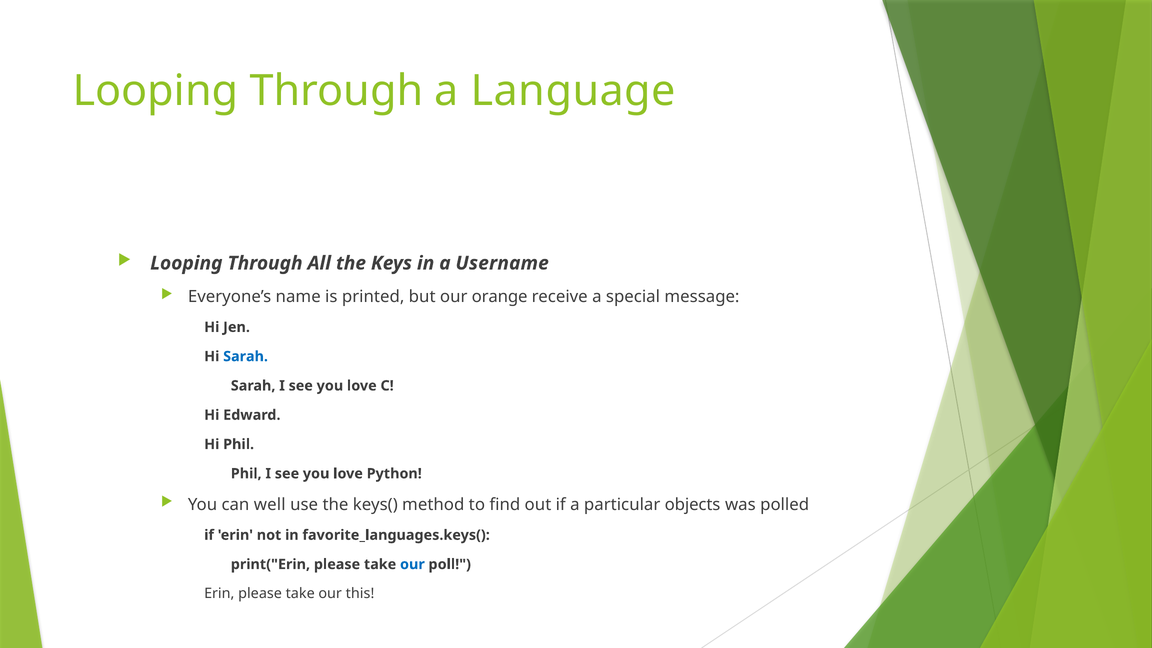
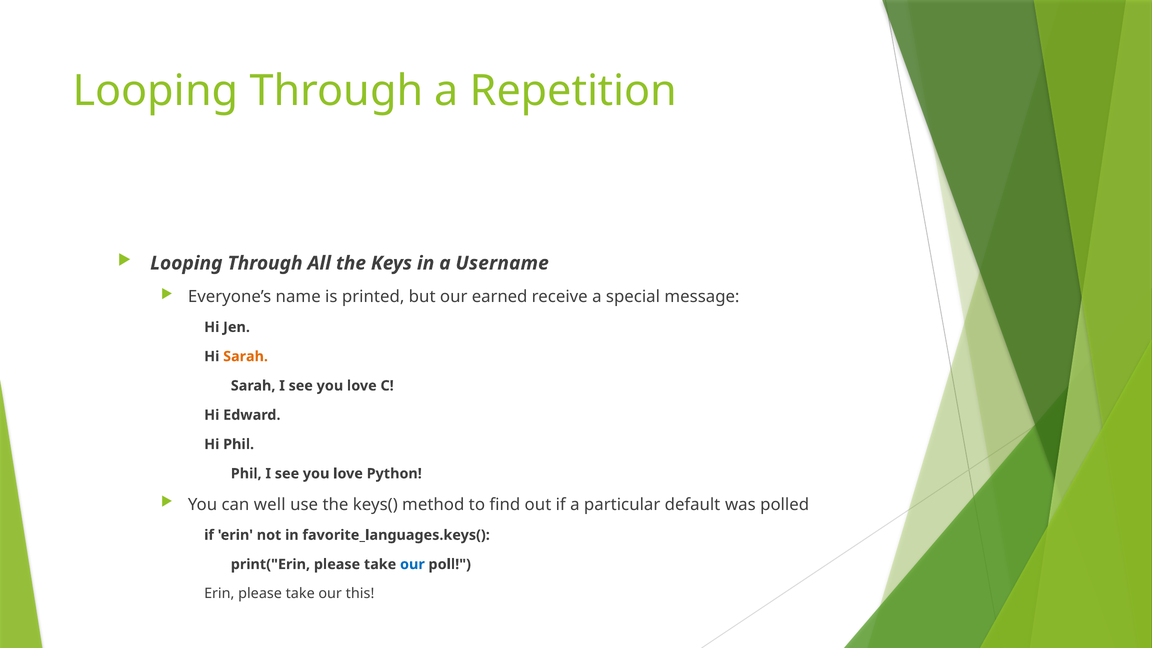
Language: Language -> Repetition
orange: orange -> earned
Sarah at (246, 356) colour: blue -> orange
objects: objects -> default
